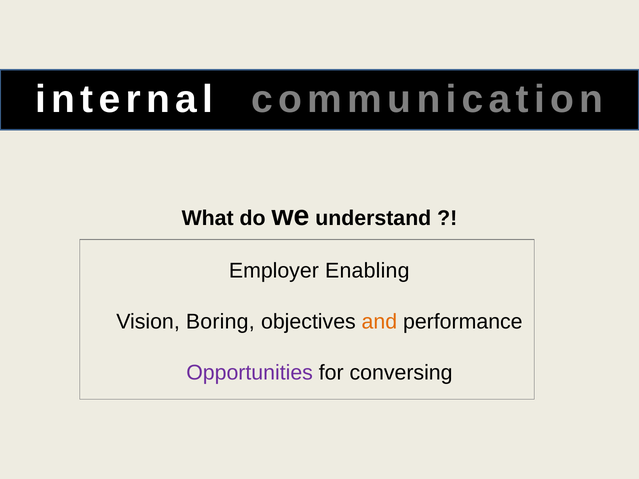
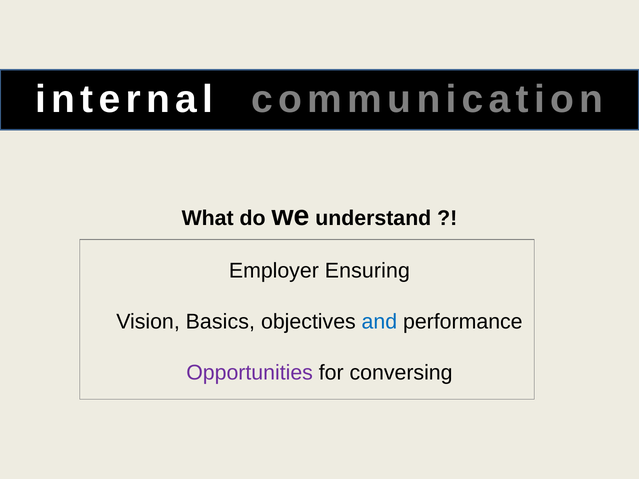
Enabling: Enabling -> Ensuring
Boring: Boring -> Basics
and colour: orange -> blue
